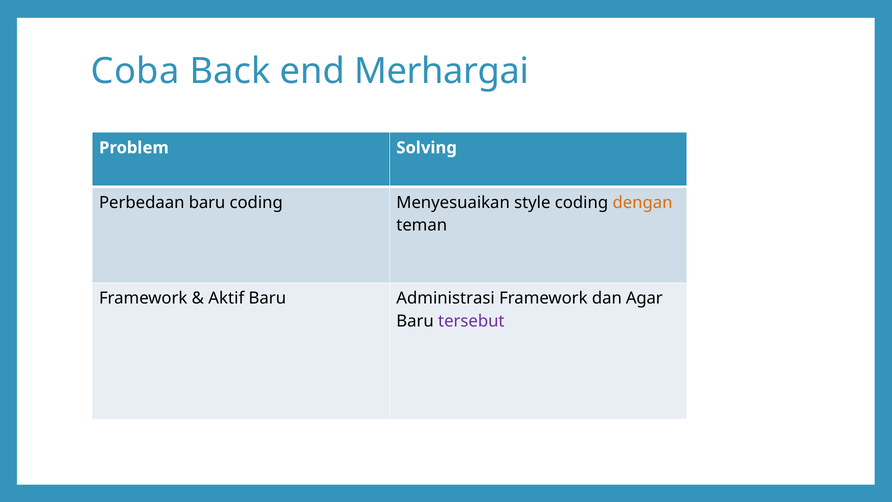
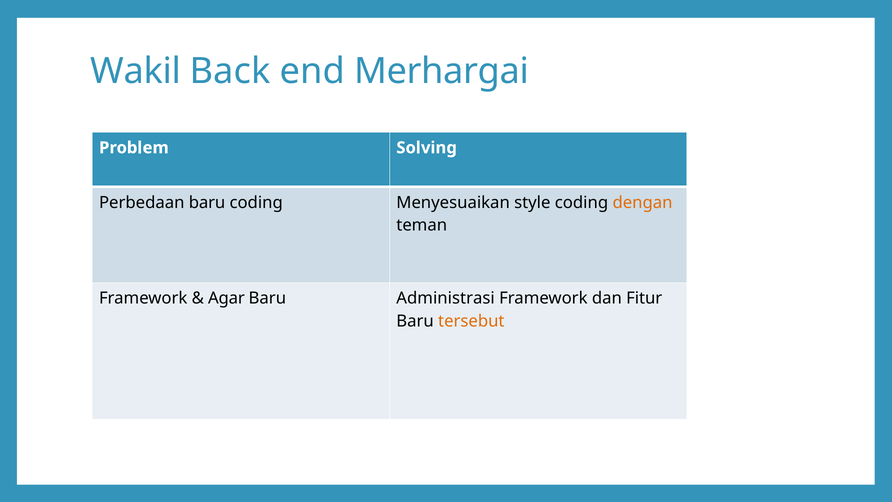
Coba: Coba -> Wakil
Aktif: Aktif -> Agar
Agar: Agar -> Fitur
tersebut colour: purple -> orange
